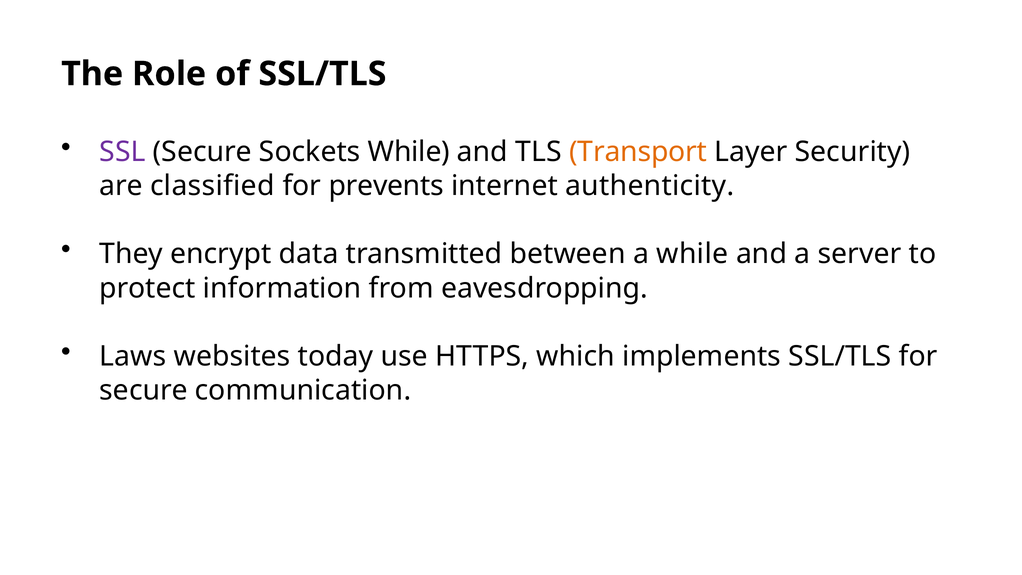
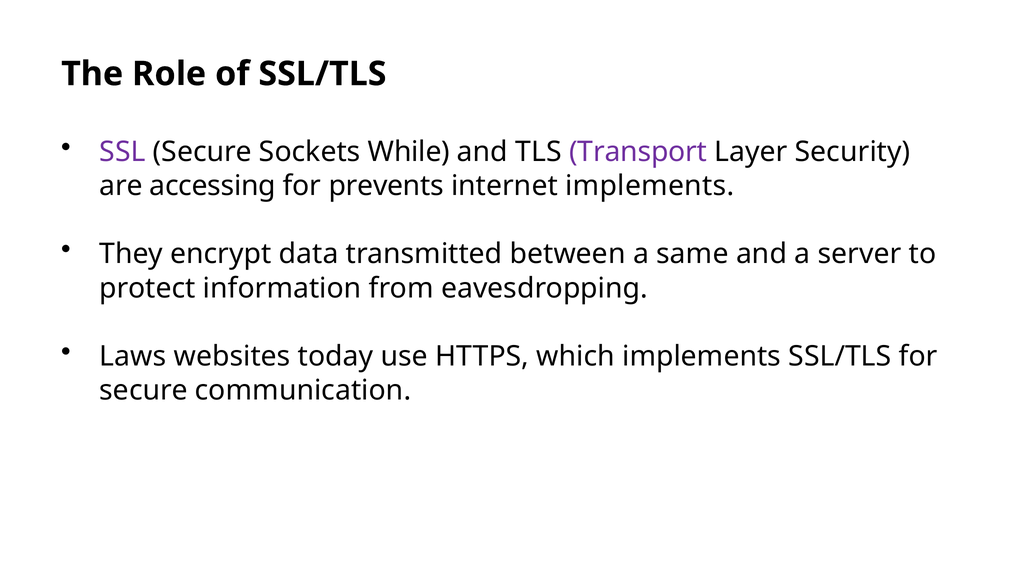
Transport colour: orange -> purple
classified: classified -> accessing
internet authenticity: authenticity -> implements
a while: while -> same
